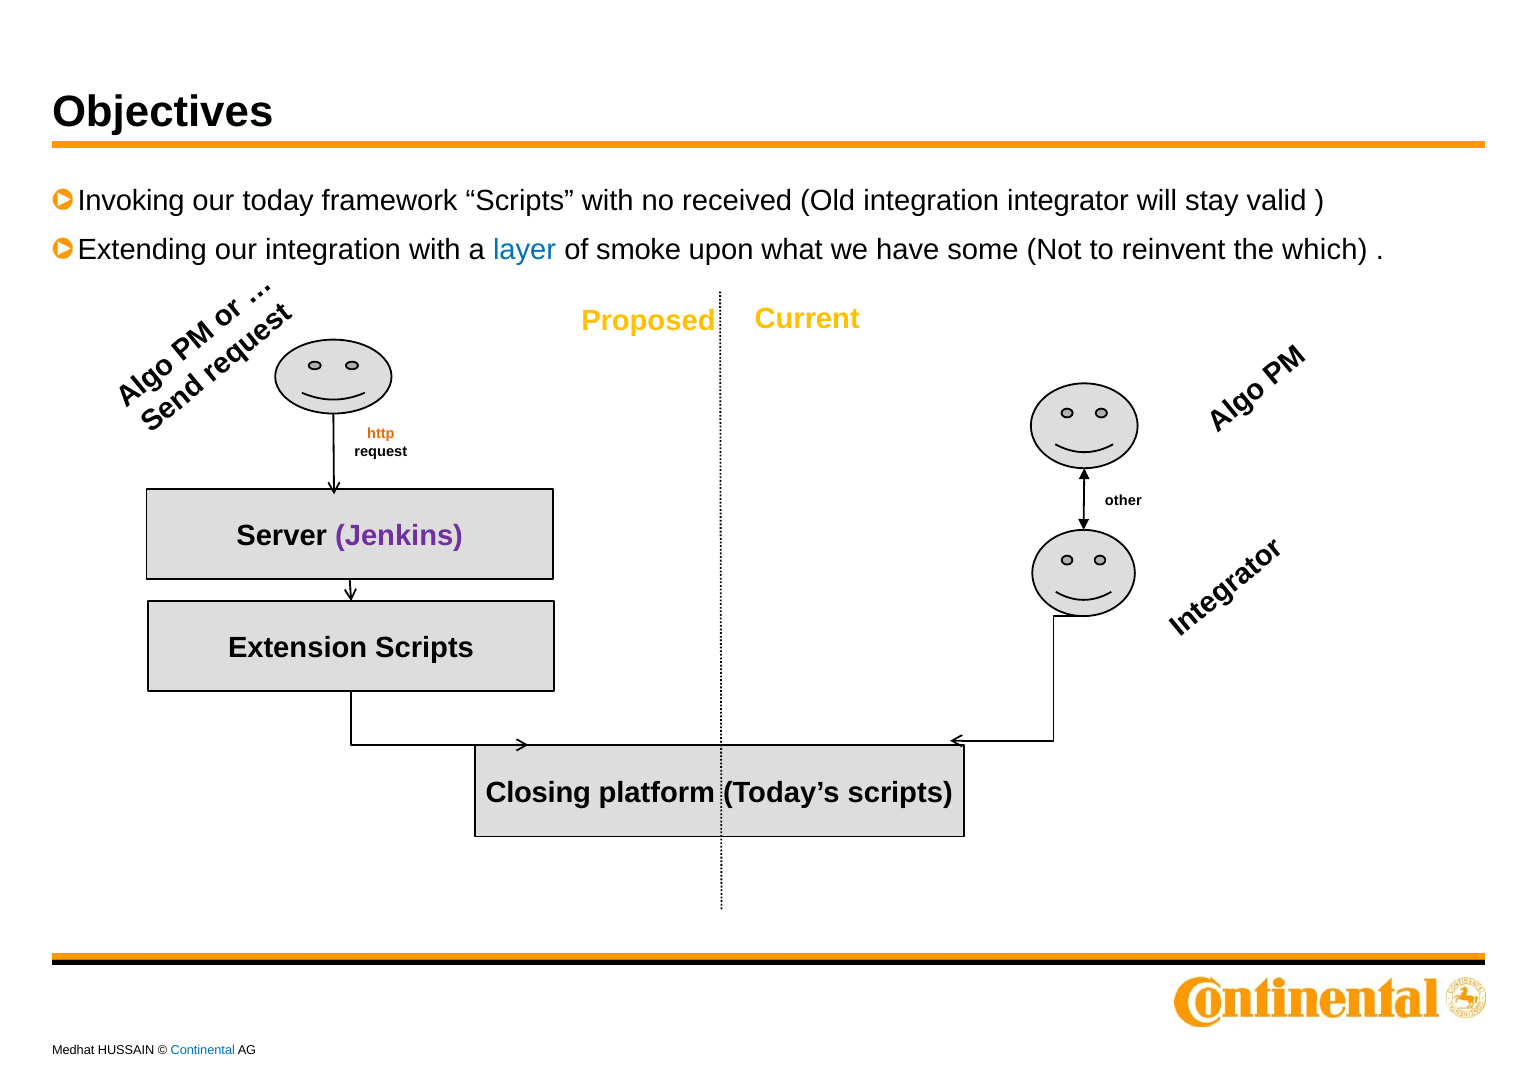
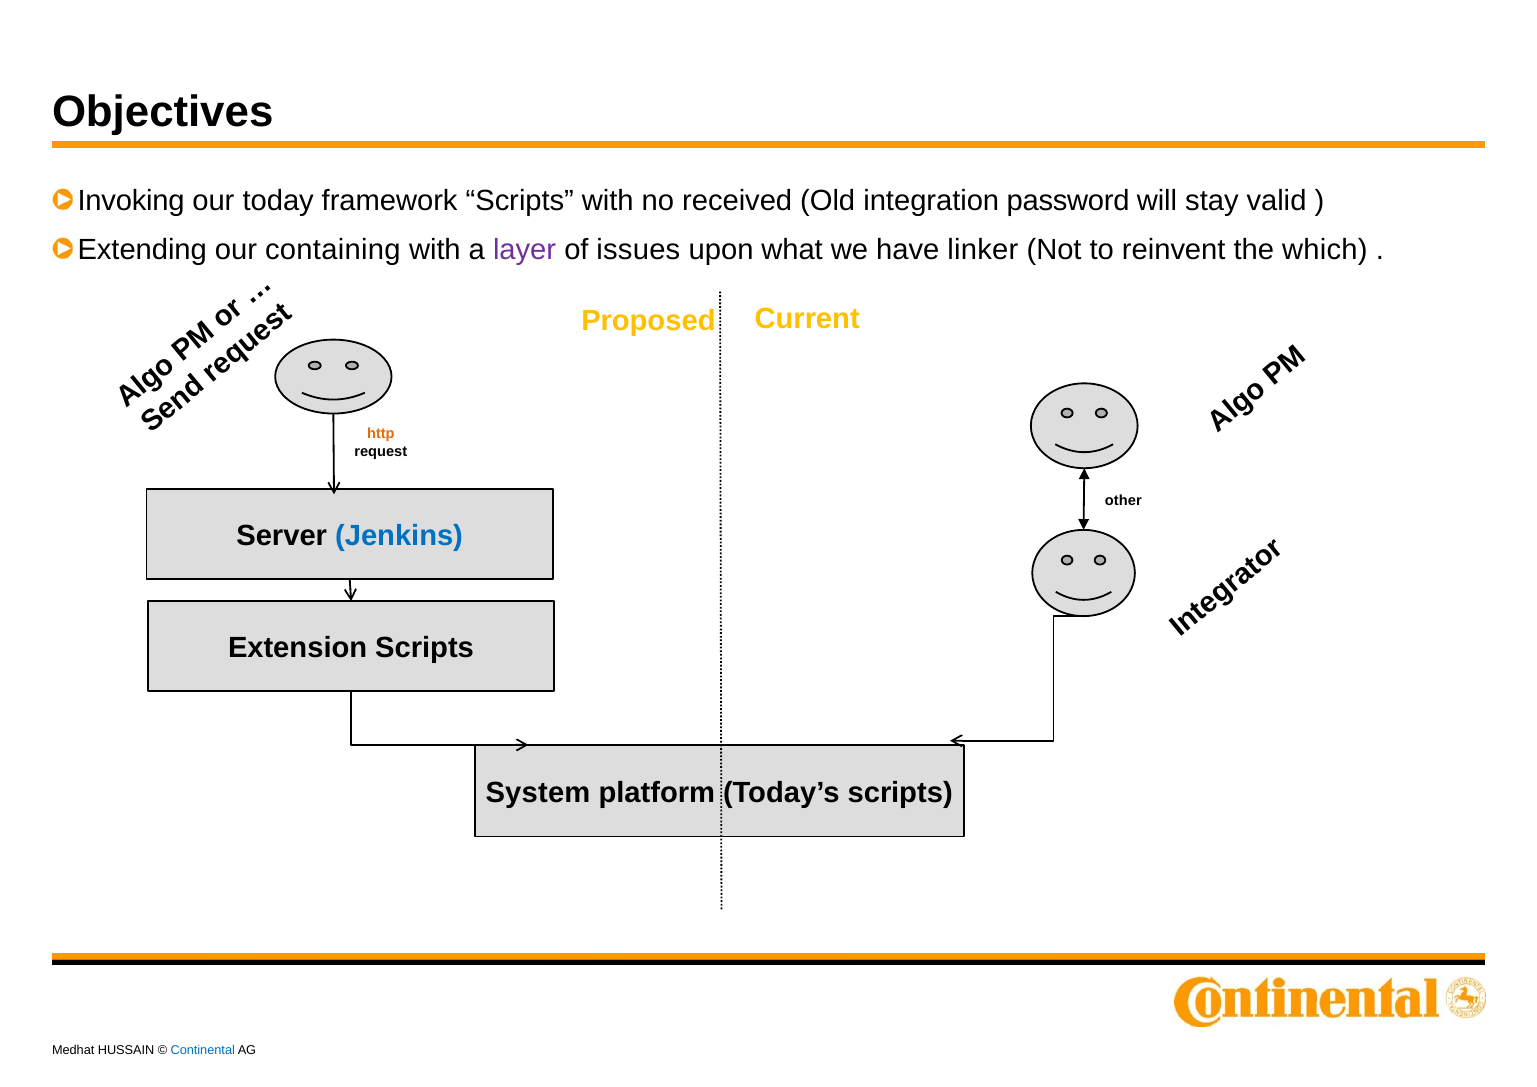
integrator: integrator -> password
our integration: integration -> containing
layer colour: blue -> purple
smoke: smoke -> issues
some: some -> linker
Jenkins colour: purple -> blue
Closing: Closing -> System
